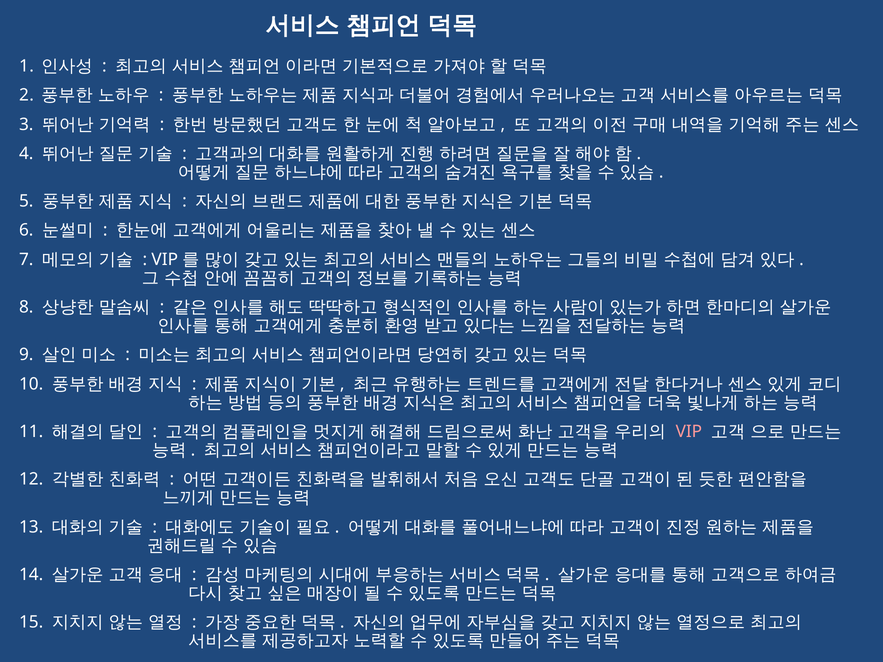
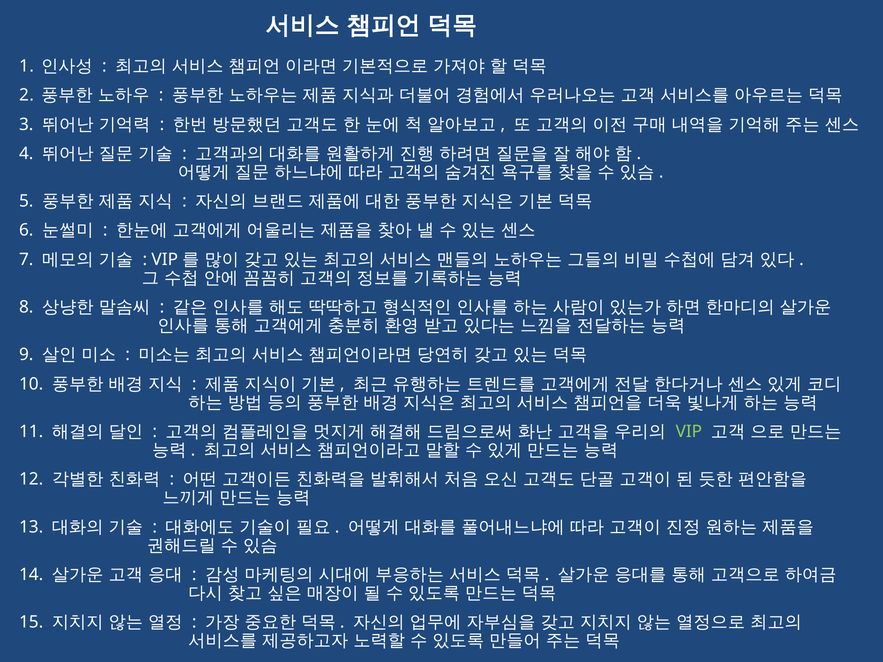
VIP colour: pink -> light green
